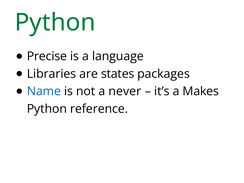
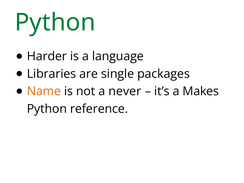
Precise: Precise -> Harder
states: states -> single
Name colour: blue -> orange
